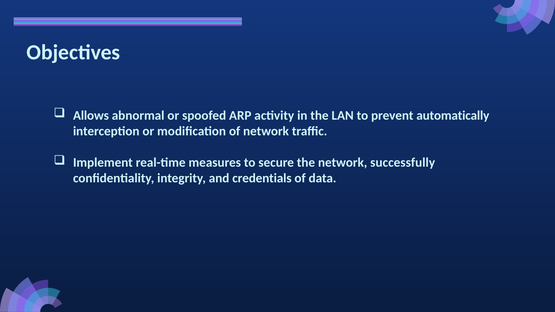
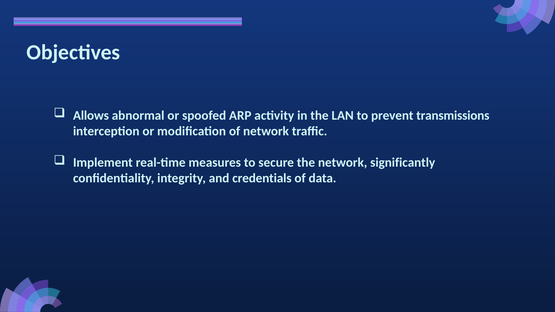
automatically: automatically -> transmissions
successfully: successfully -> significantly
